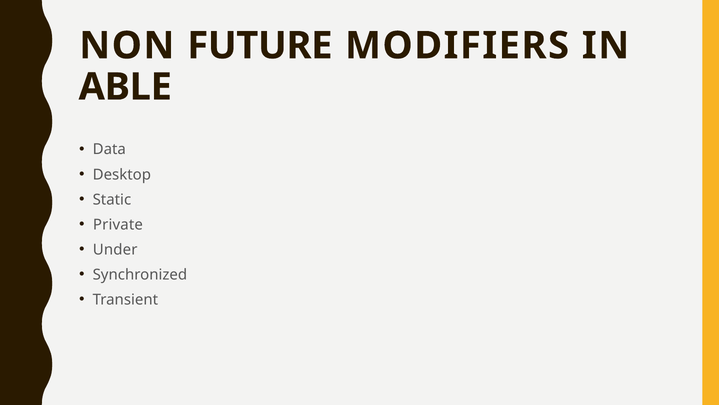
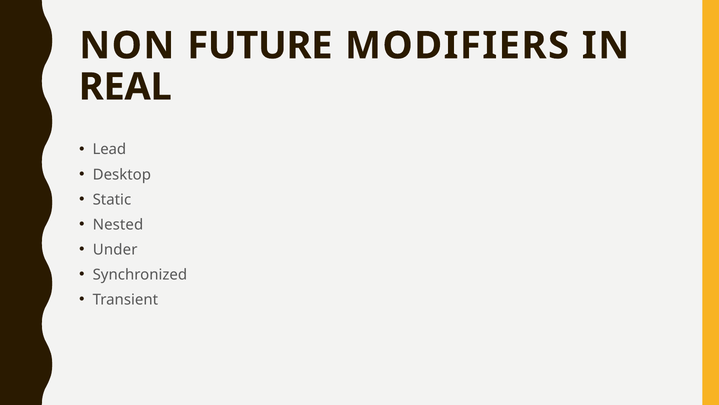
ABLE: ABLE -> REAL
Data: Data -> Lead
Private: Private -> Nested
